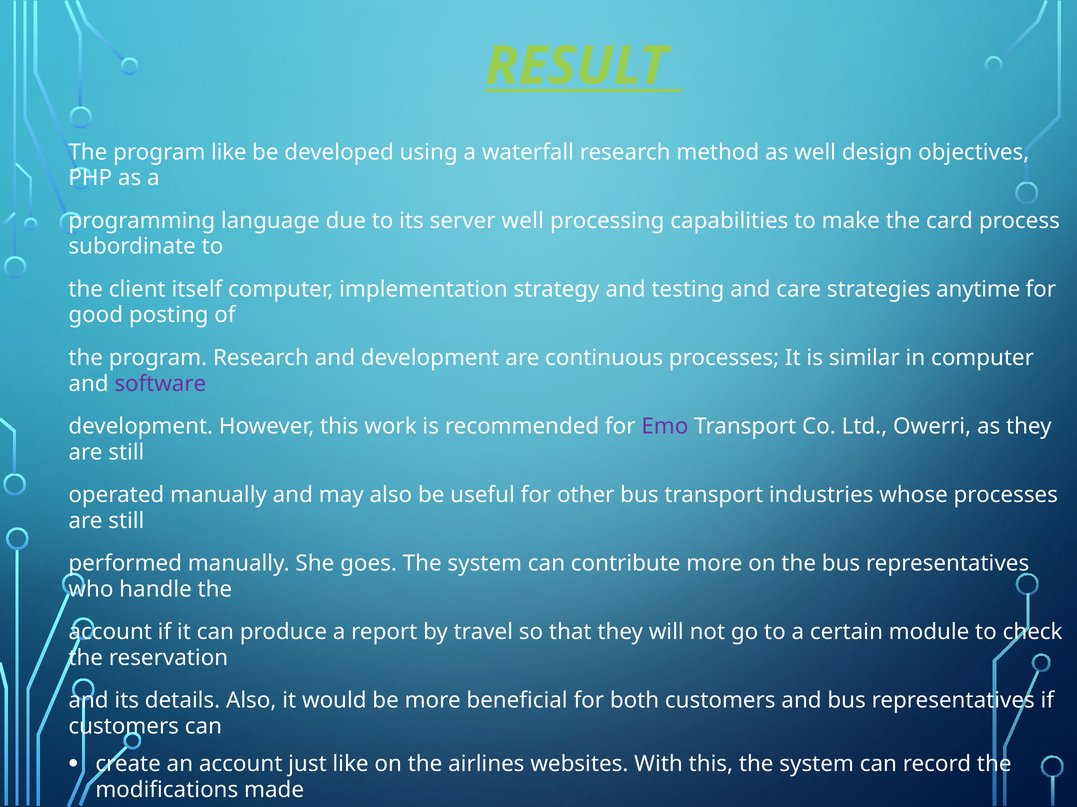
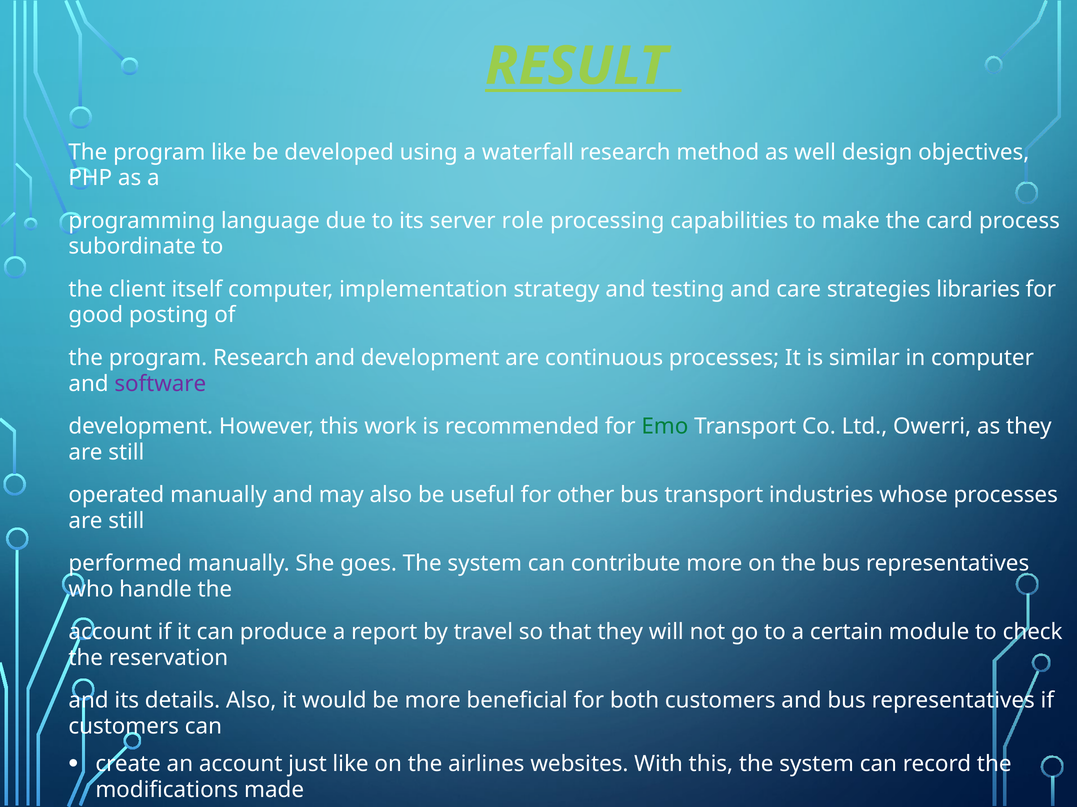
server well: well -> role
anytime: anytime -> libraries
Emo colour: purple -> green
